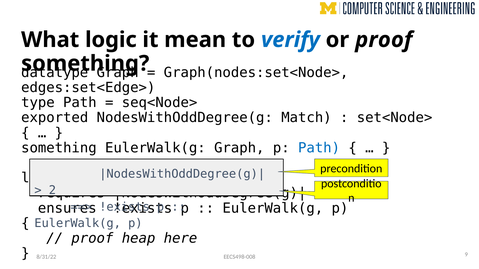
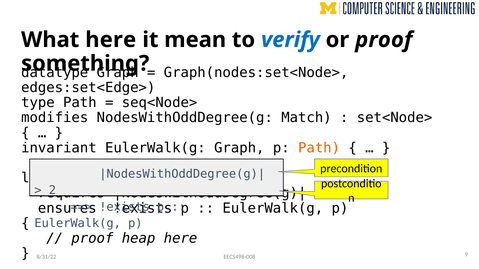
What logic: logic -> here
exported: exported -> modifies
something at (59, 148): something -> invariant
Path at (319, 148) colour: blue -> orange
